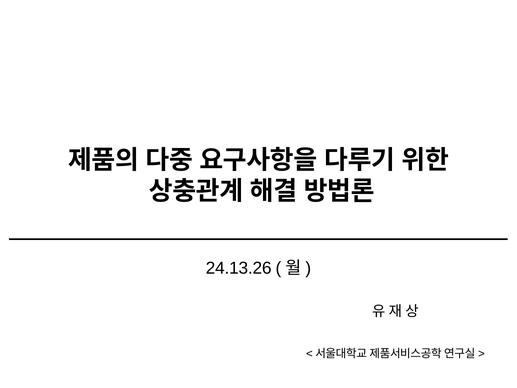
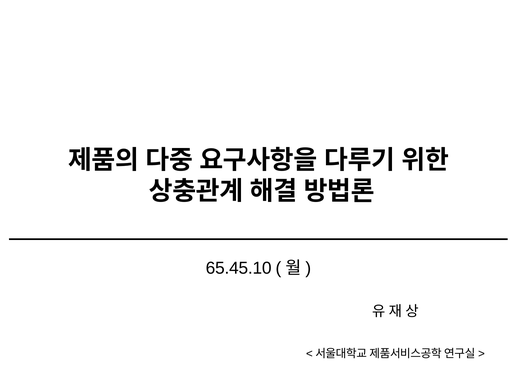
24.13.26: 24.13.26 -> 65.45.10
